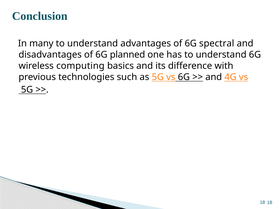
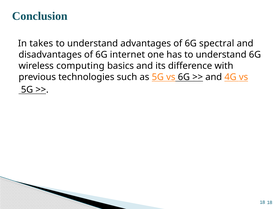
many: many -> takes
planned: planned -> internet
